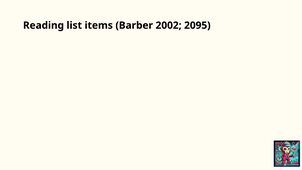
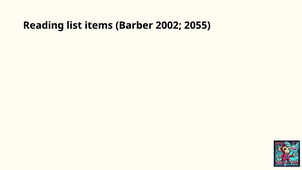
2095: 2095 -> 2055
